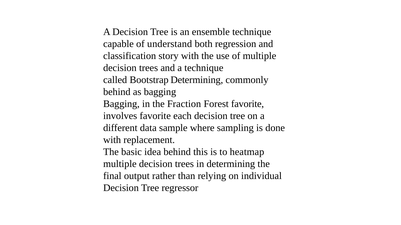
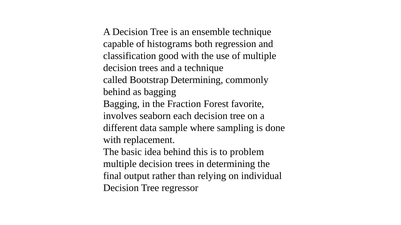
understand: understand -> histograms
story: story -> good
involves favorite: favorite -> seaborn
heatmap: heatmap -> problem
